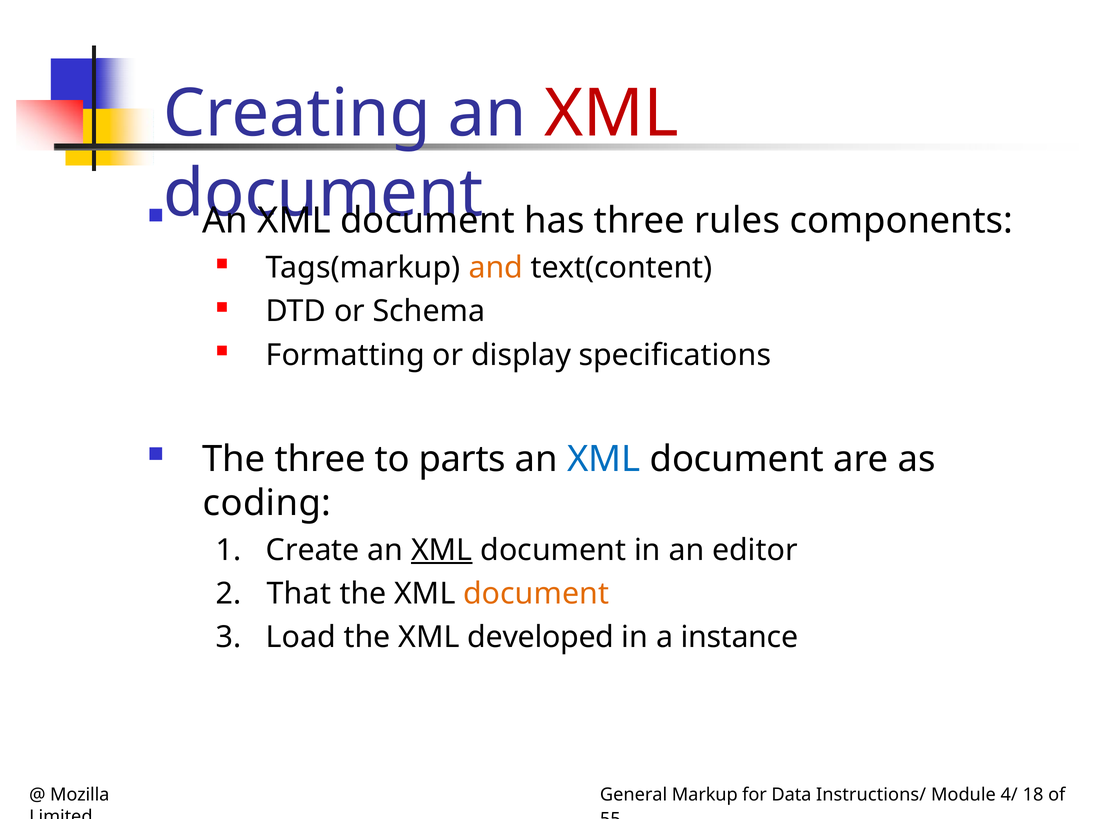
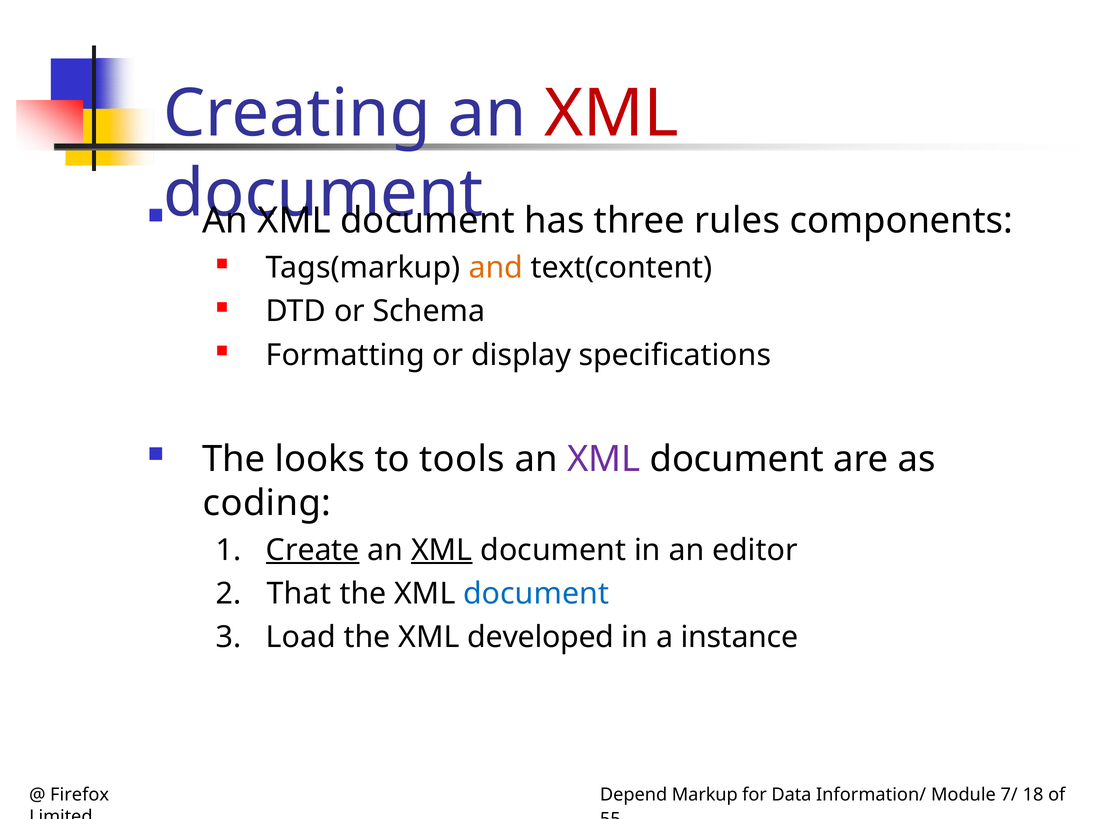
The three: three -> looks
parts: parts -> tools
XML at (604, 460) colour: blue -> purple
Create underline: none -> present
document at (536, 594) colour: orange -> blue
Mozilla: Mozilla -> Firefox
General: General -> Depend
Instructions/: Instructions/ -> Information/
4/: 4/ -> 7/
